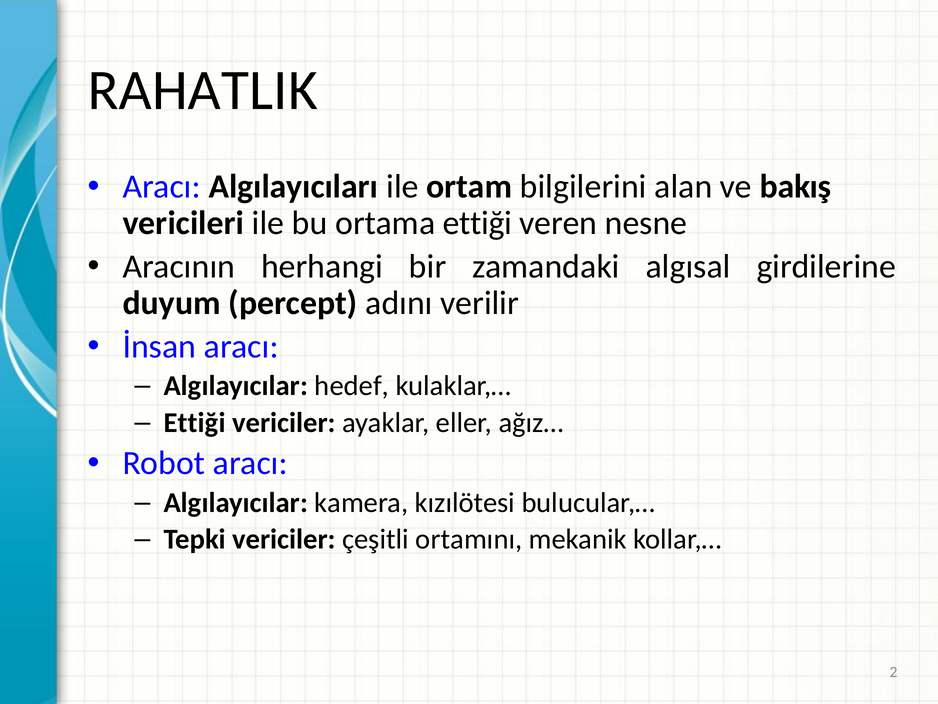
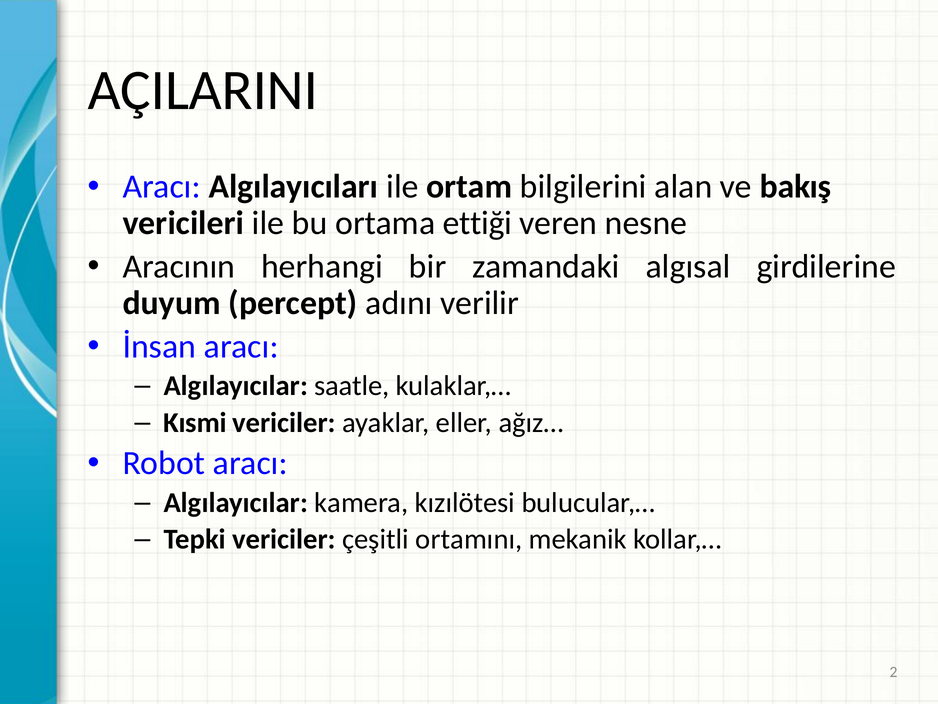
RAHATLIK: RAHATLIK -> AÇILARINI
hedef: hedef -> saatle
Ettiği at (195, 422): Ettiği -> Kısmi
